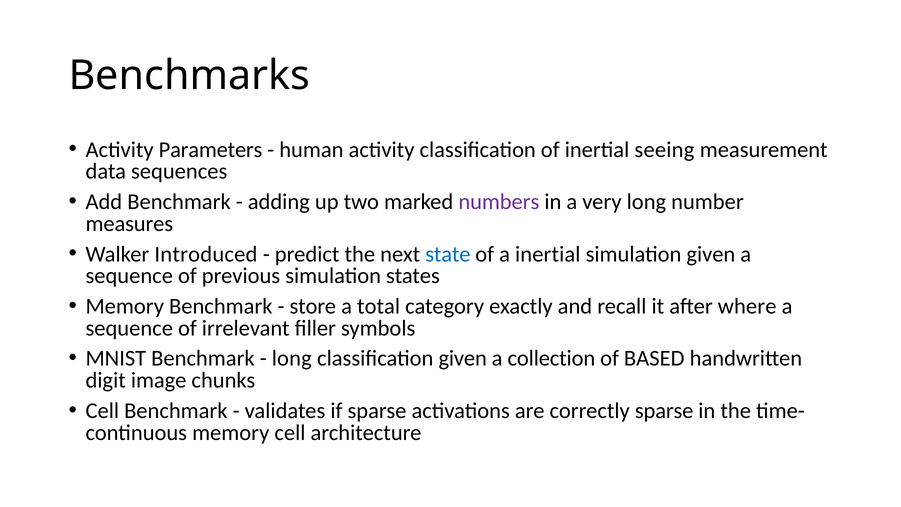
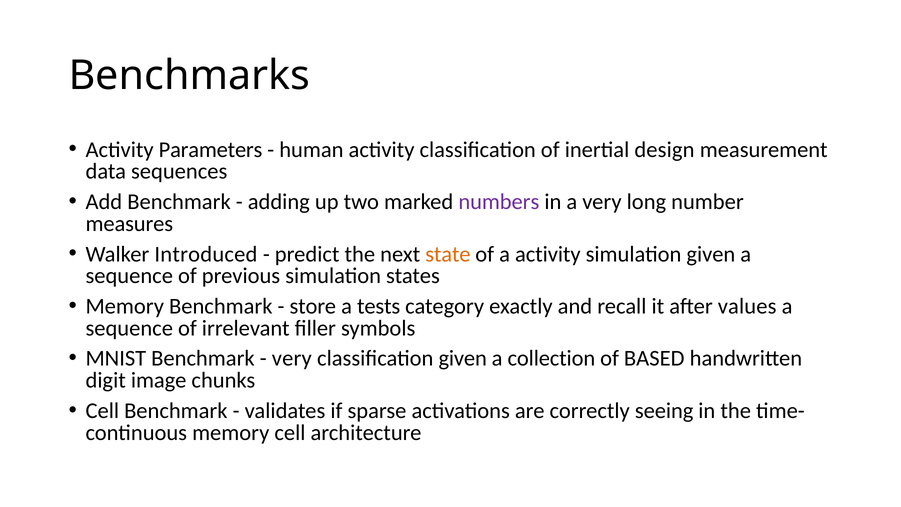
seeing: seeing -> design
state colour: blue -> orange
a inertial: inertial -> activity
total: total -> tests
where: where -> values
long at (292, 358): long -> very
correctly sparse: sparse -> seeing
